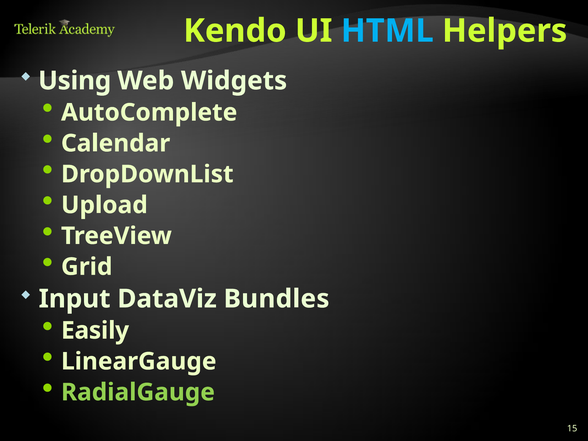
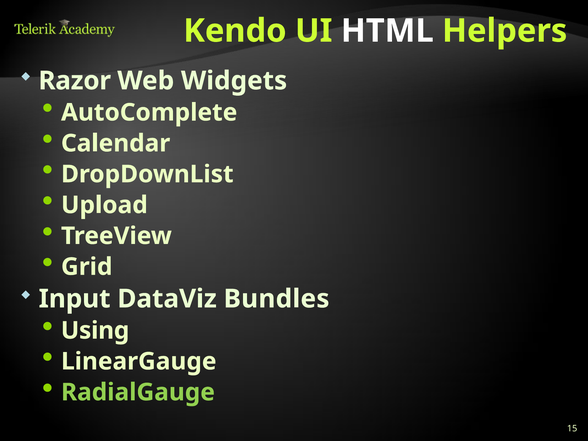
HTML colour: light blue -> white
Using: Using -> Razor
Easily: Easily -> Using
